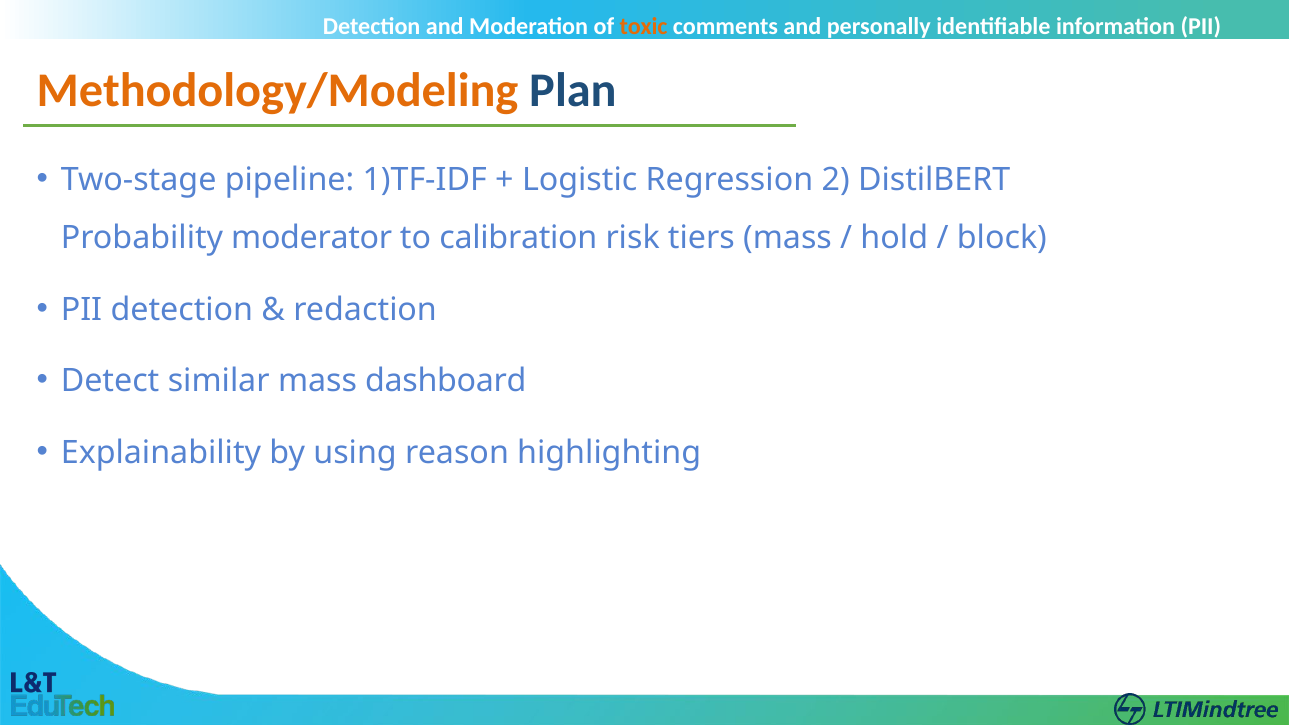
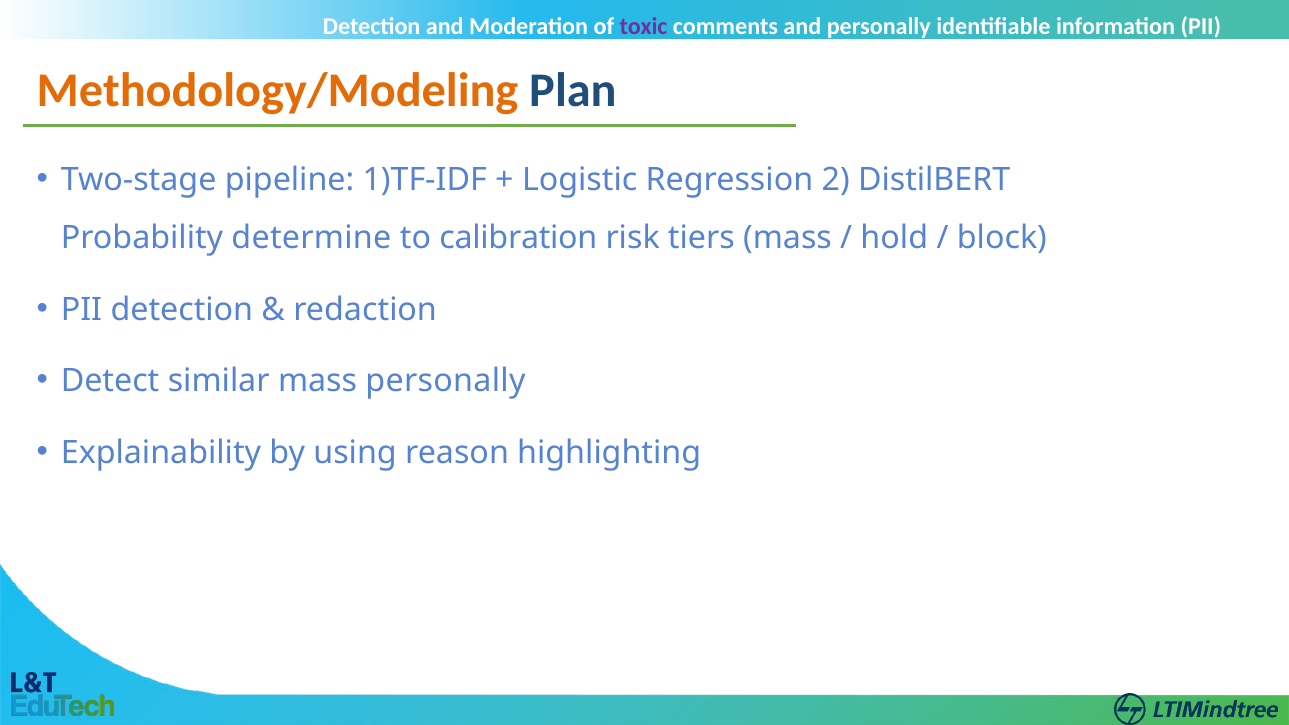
toxic colour: orange -> purple
moderator: moderator -> determine
mass dashboard: dashboard -> personally
